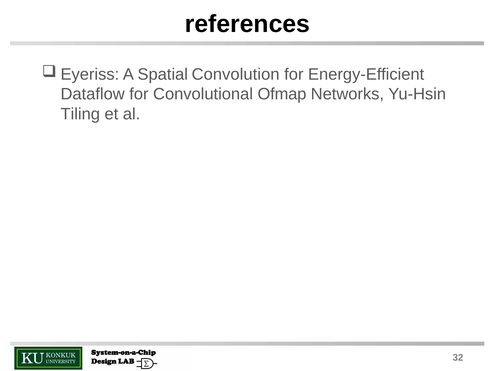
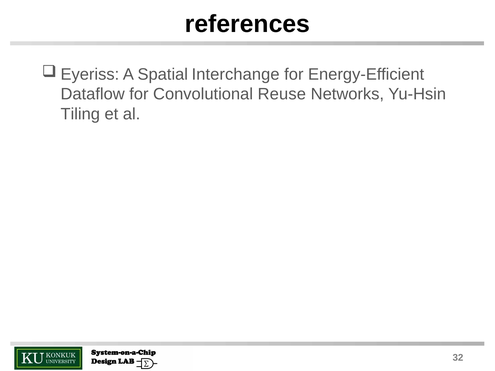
Convolution: Convolution -> Interchange
Ofmap: Ofmap -> Reuse
